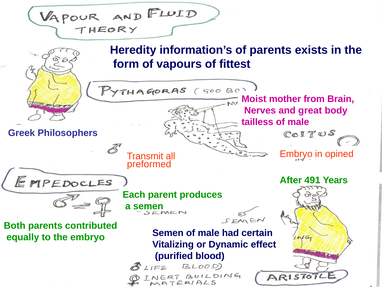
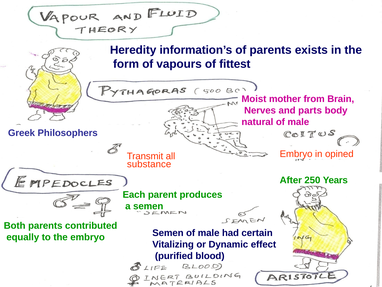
great: great -> parts
tailless: tailless -> natural
preformed: preformed -> substance
491: 491 -> 250
